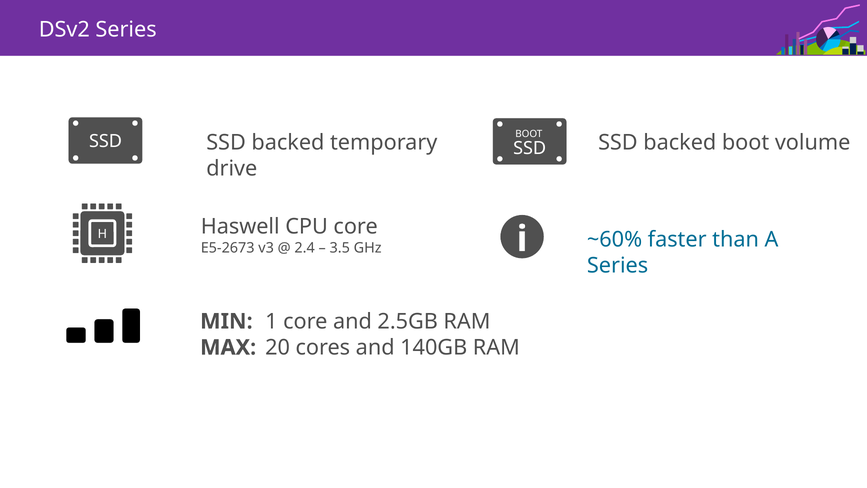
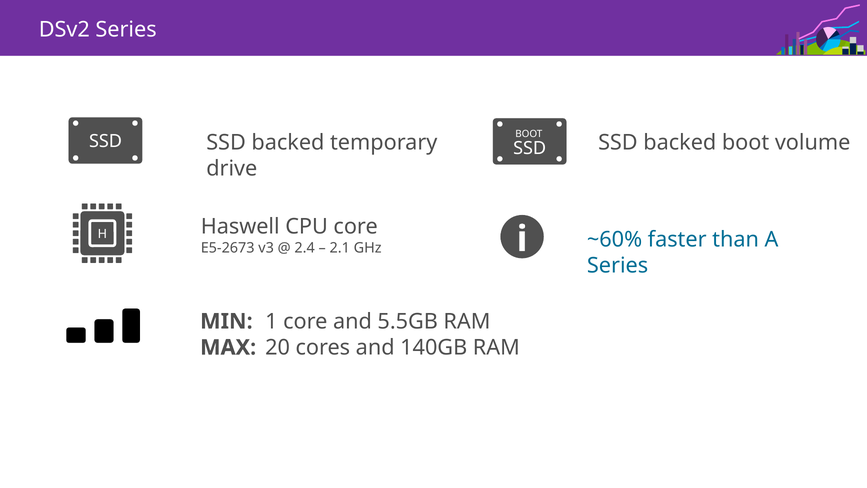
3.5: 3.5 -> 2.1
2.5GB: 2.5GB -> 5.5GB
